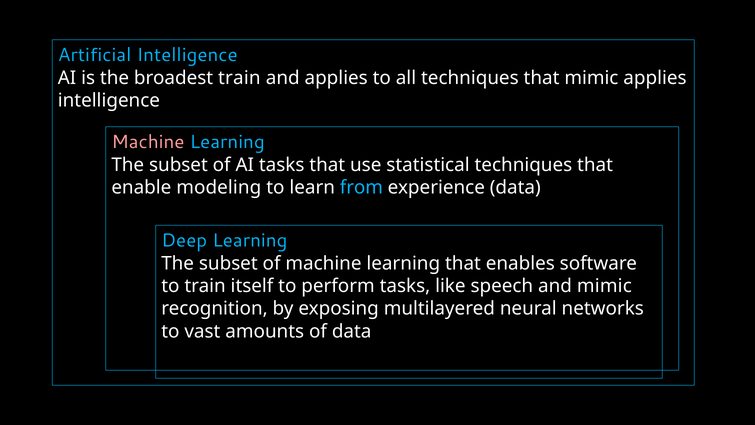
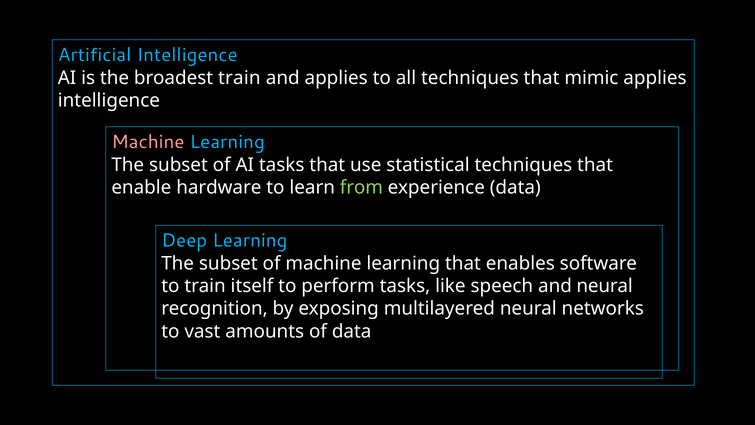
modeling: modeling -> hardware
from colour: light blue -> light green
and mimic: mimic -> neural
